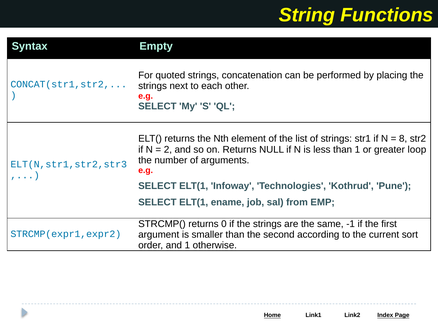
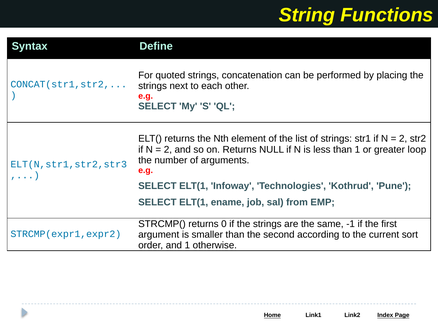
Empty: Empty -> Define
8 at (403, 139): 8 -> 2
